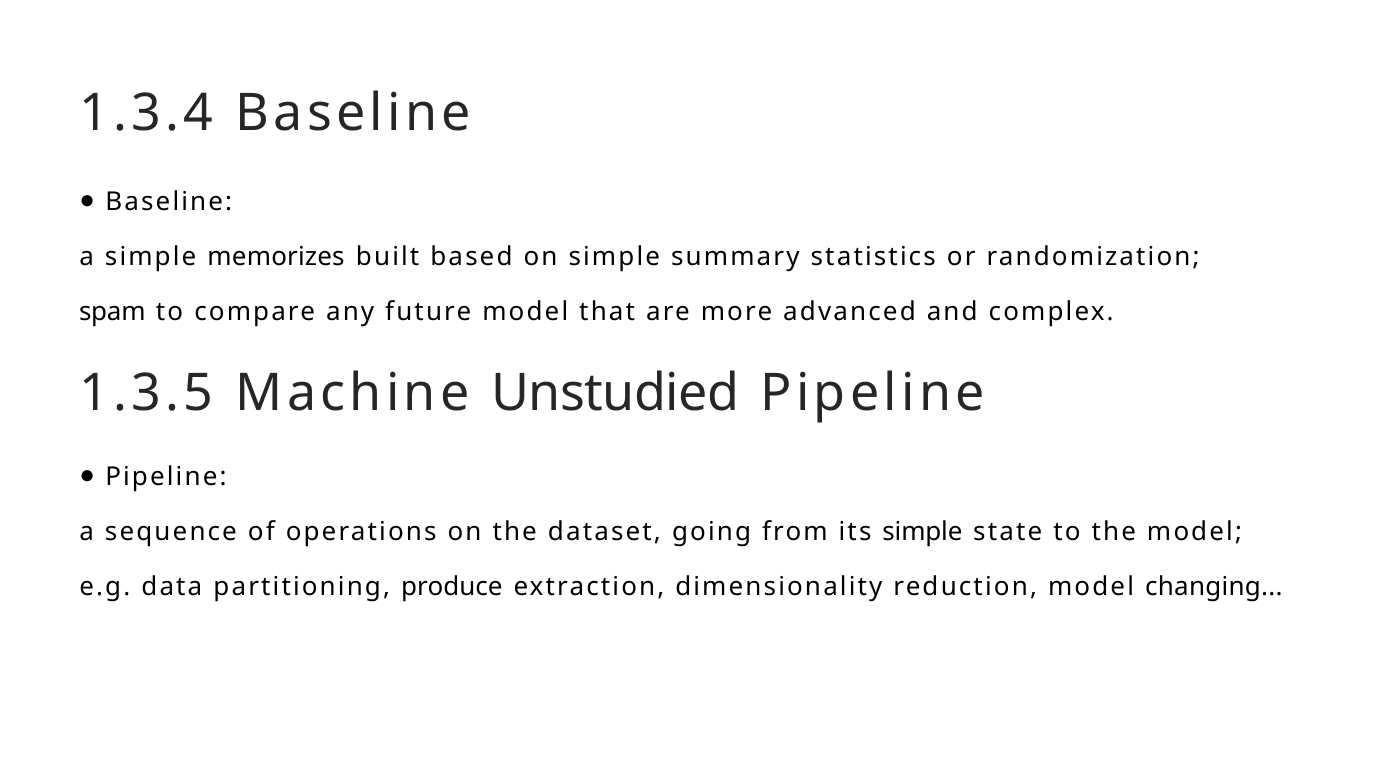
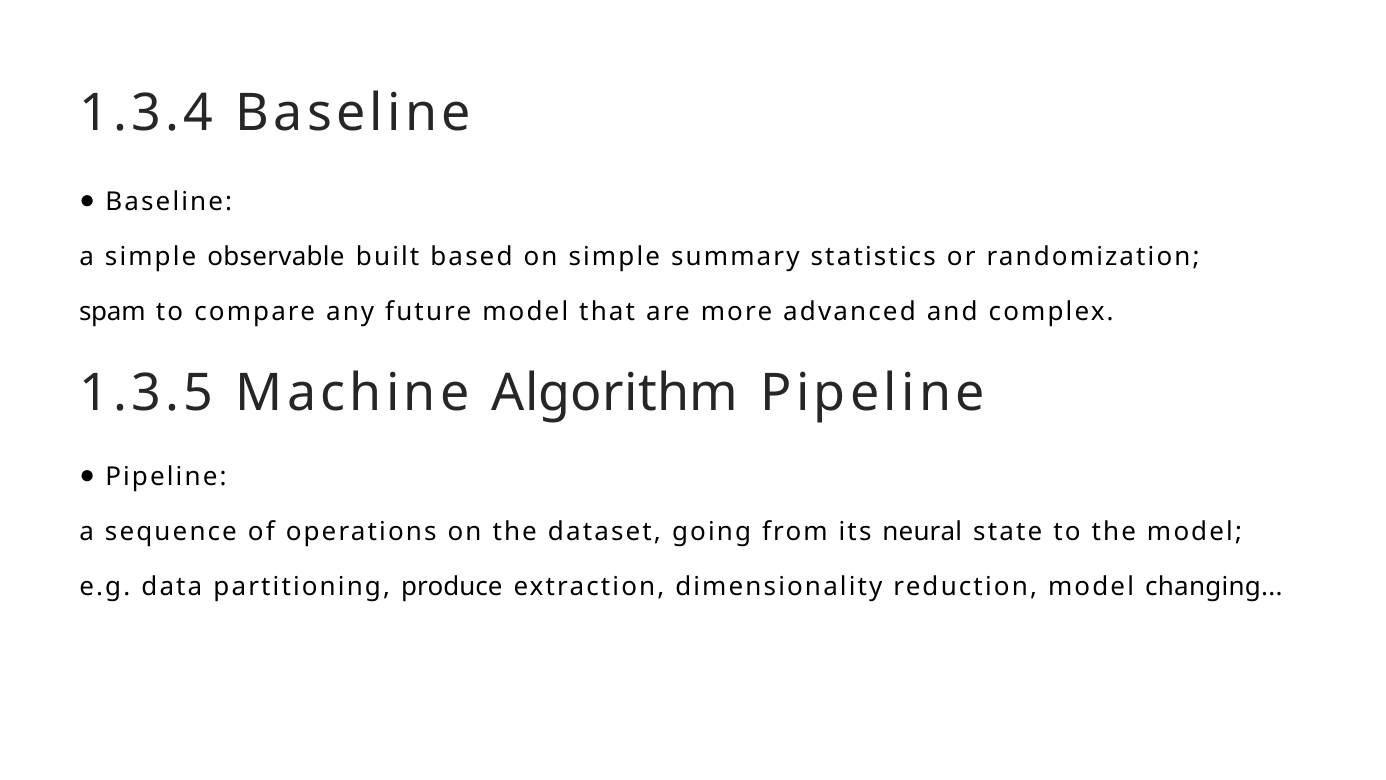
memorizes: memorizes -> observable
Unstudied: Unstudied -> Algorithm
its simple: simple -> neural
